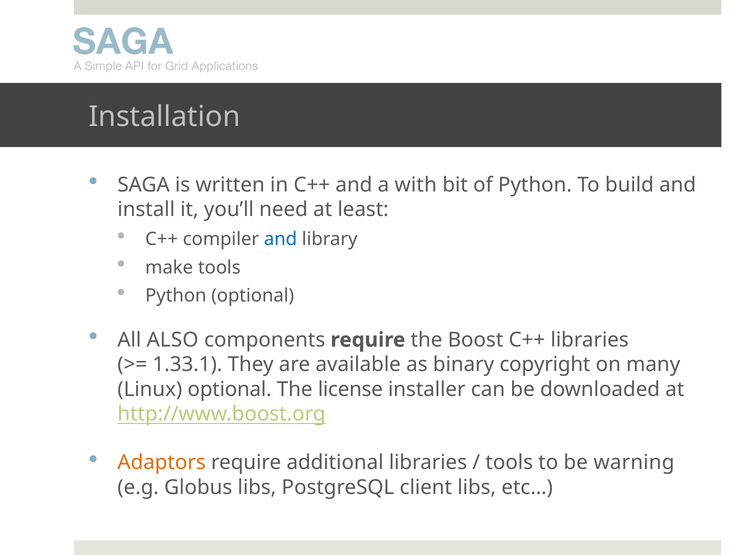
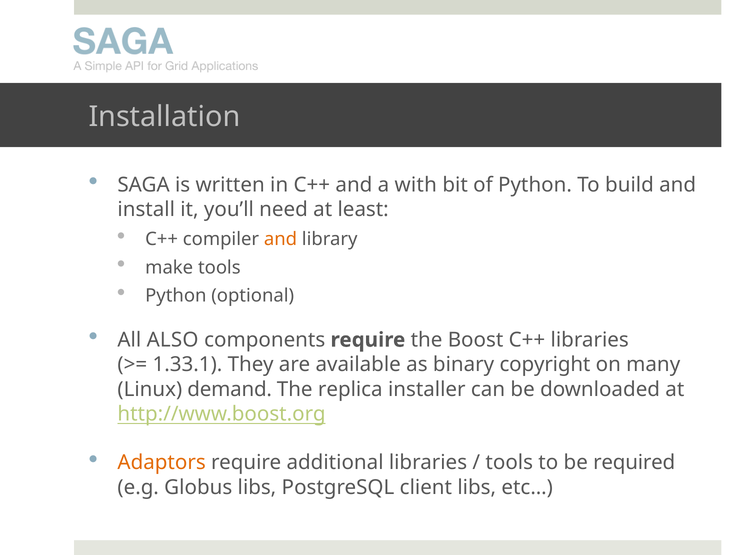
and at (280, 239) colour: blue -> orange
Linux optional: optional -> demand
license: license -> replica
warning: warning -> required
